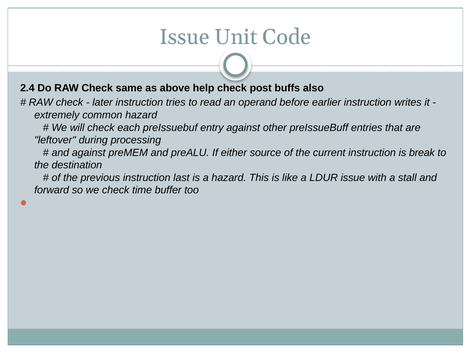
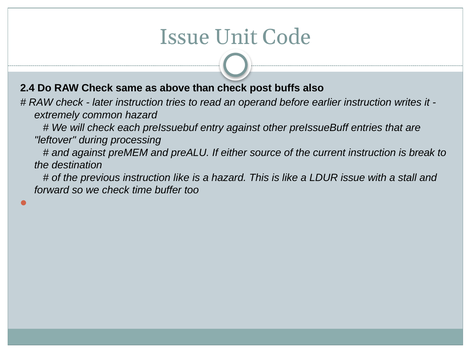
help: help -> than
instruction last: last -> like
